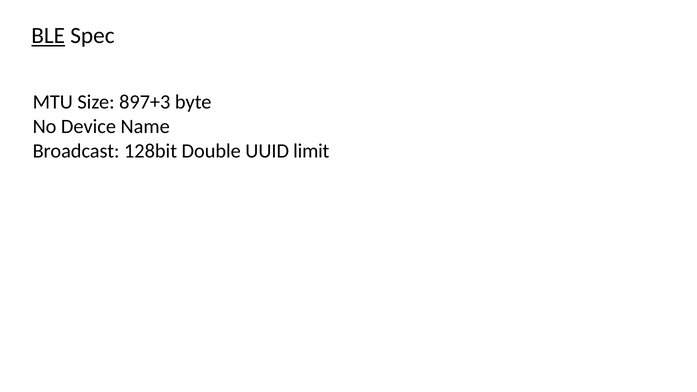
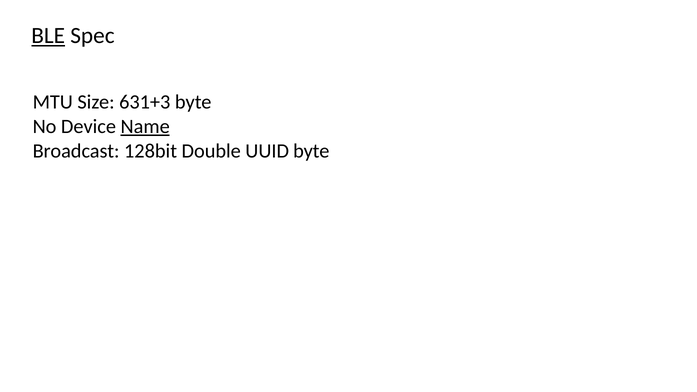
897+3: 897+3 -> 631+3
Name underline: none -> present
UUID limit: limit -> byte
